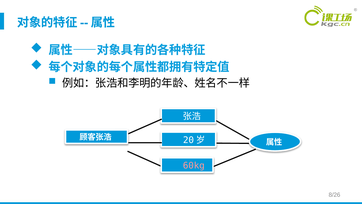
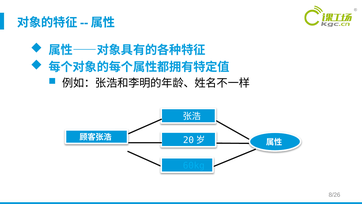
60kg colour: pink -> light blue
